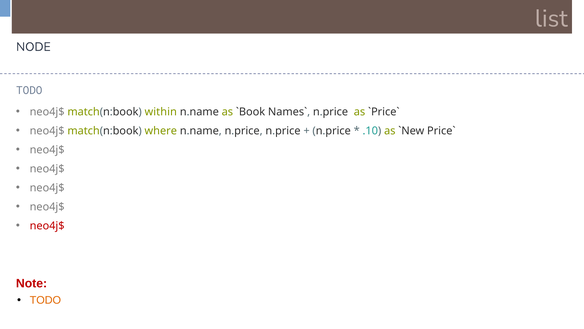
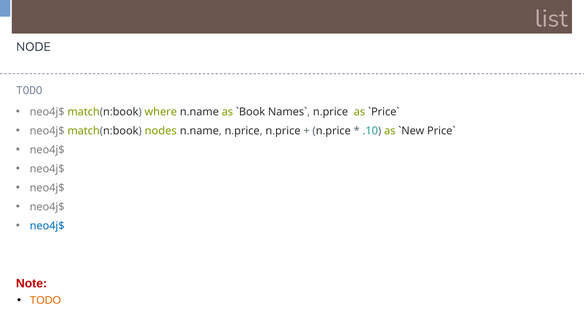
within: within -> where
where: where -> nodes
neo4j$ at (47, 226) colour: red -> blue
